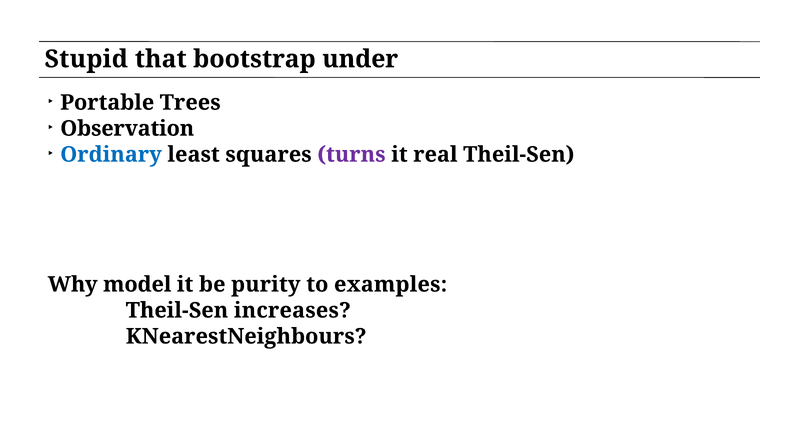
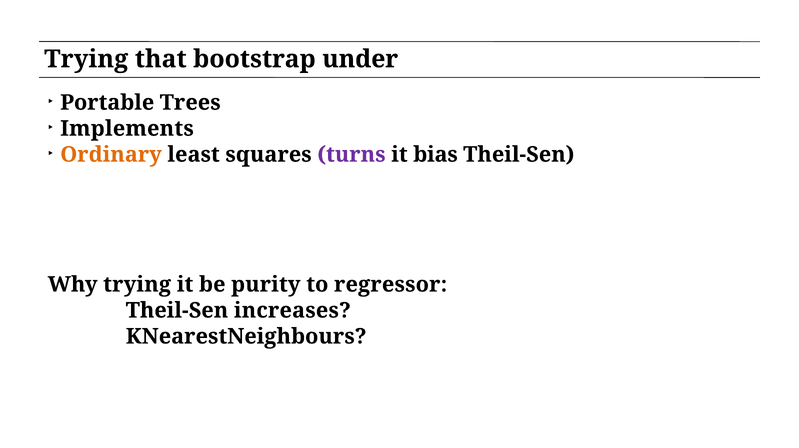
Stupid at (86, 59): Stupid -> Trying
Observation: Observation -> Implements
Ordinary colour: blue -> orange
real: real -> bias
Why model: model -> trying
examples: examples -> regressor
